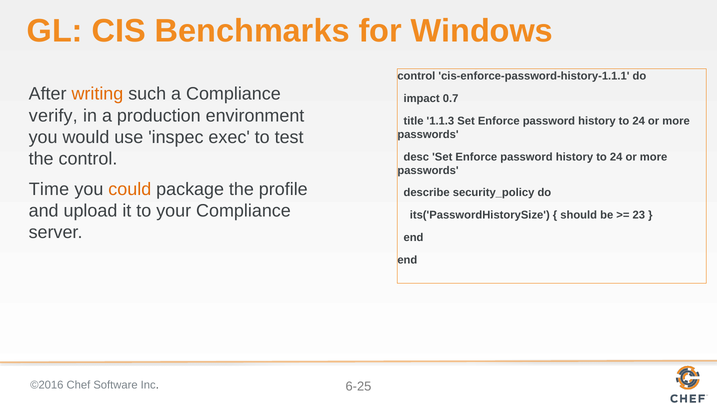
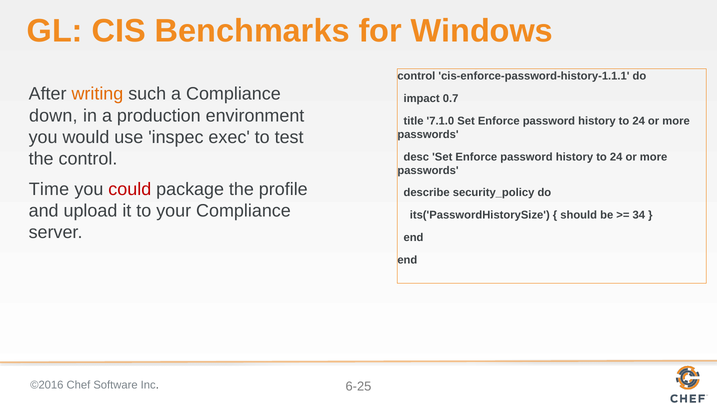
verify: verify -> down
1.1.3: 1.1.3 -> 7.1.0
could colour: orange -> red
23: 23 -> 34
